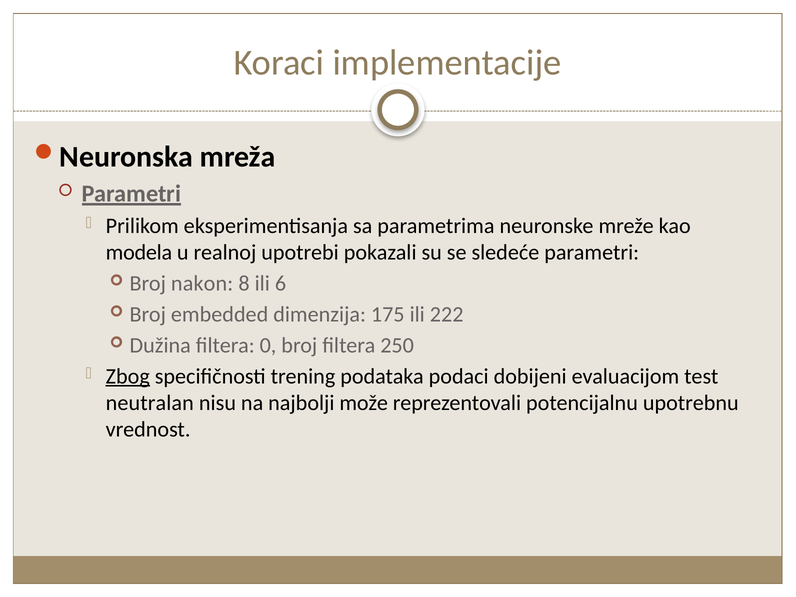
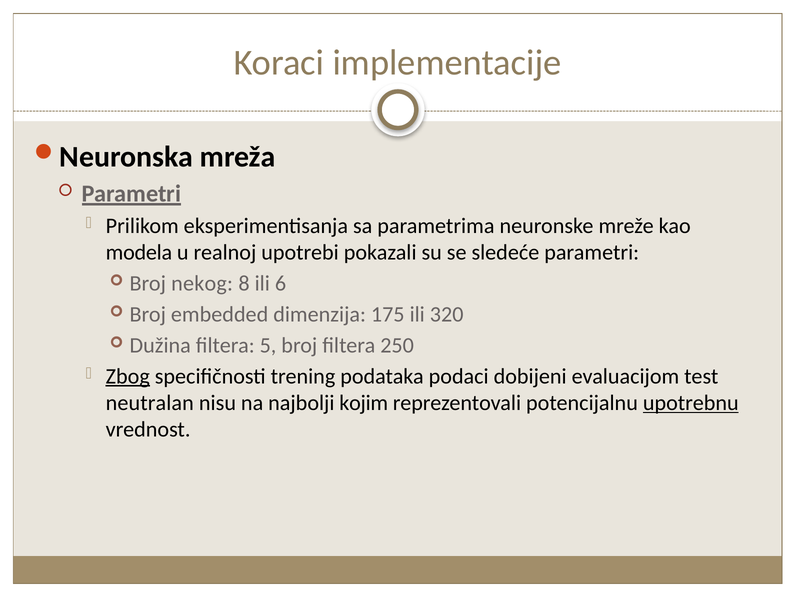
nakon: nakon -> nekog
222: 222 -> 320
0: 0 -> 5
može: može -> kojim
upotrebnu underline: none -> present
